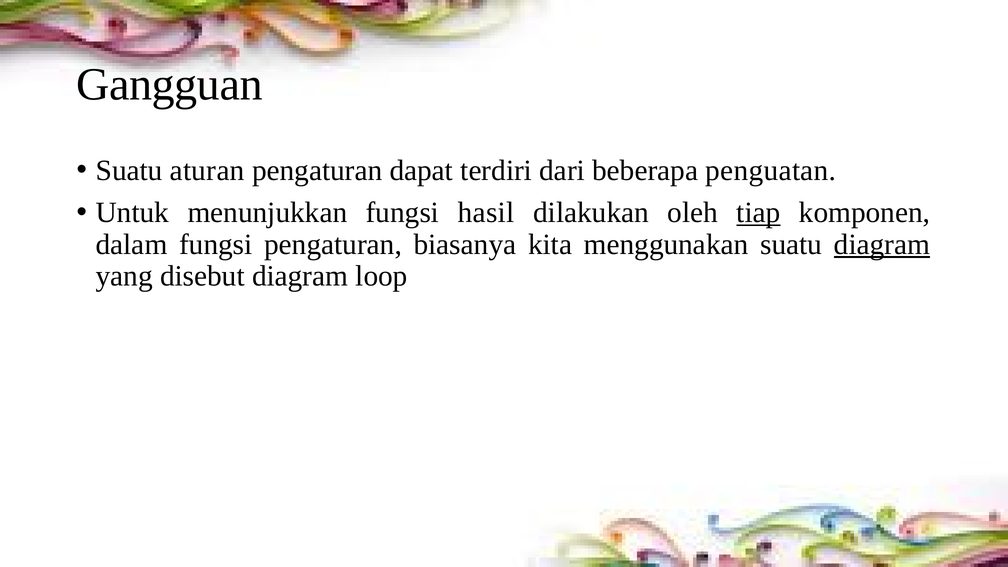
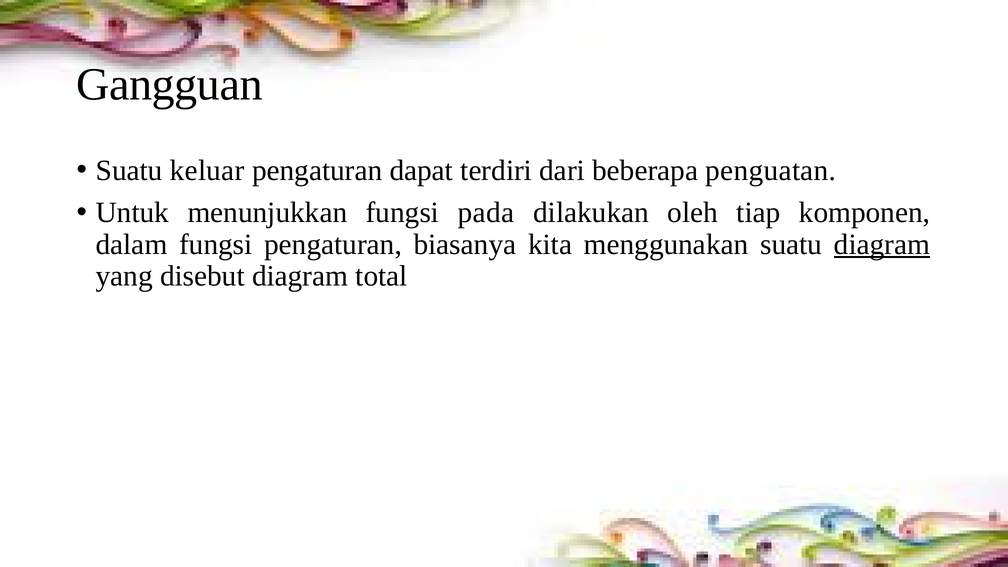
aturan: aturan -> keluar
hasil: hasil -> pada
tiap underline: present -> none
loop: loop -> total
